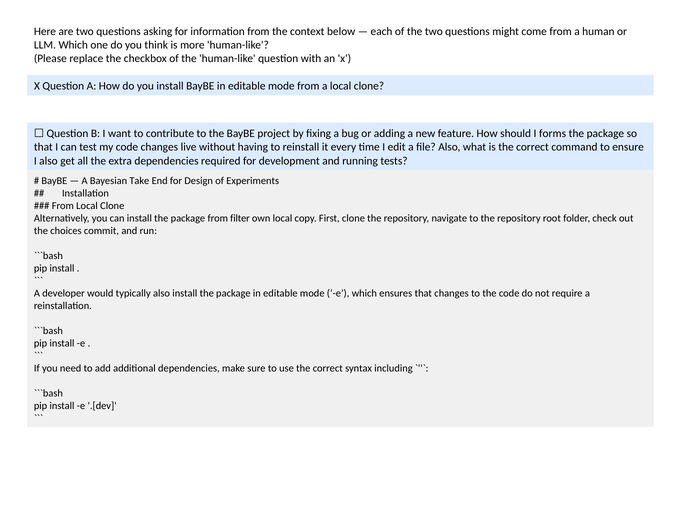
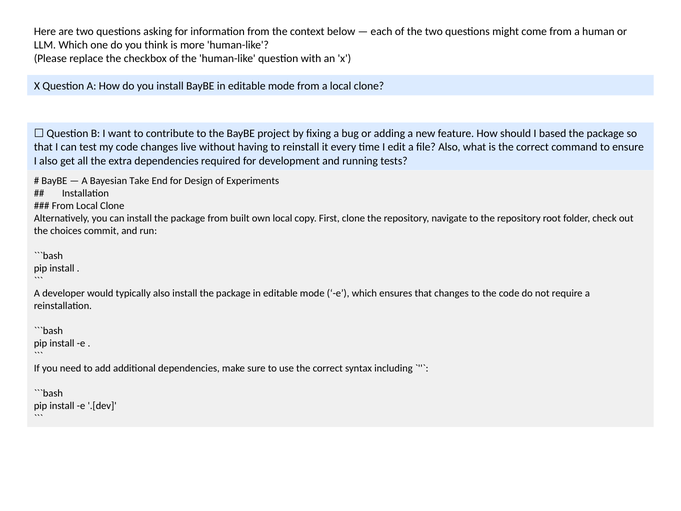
forms: forms -> based
filter: filter -> built
